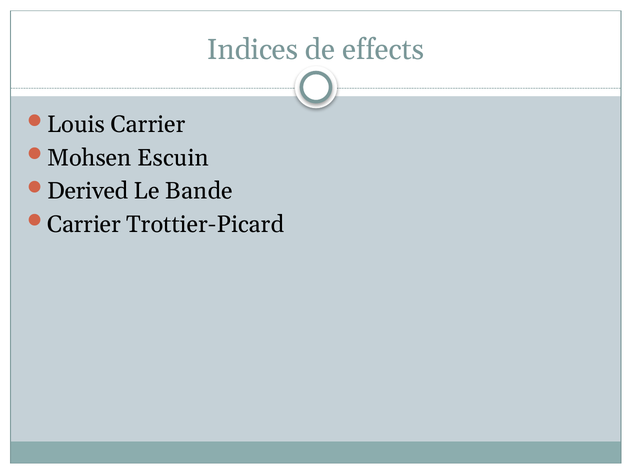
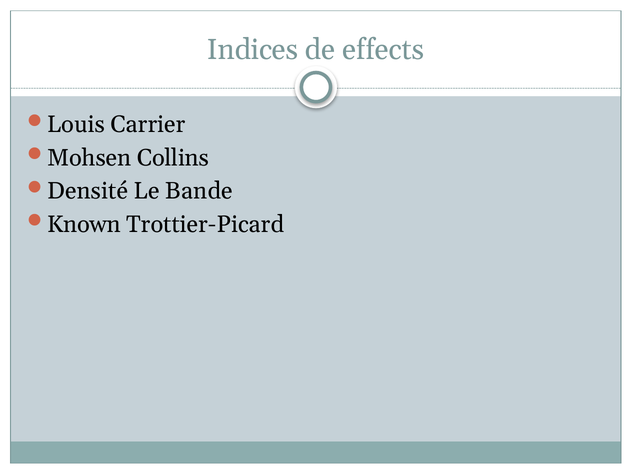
Escuin: Escuin -> Collins
Derived: Derived -> Densité
Carrier at (84, 224): Carrier -> Known
